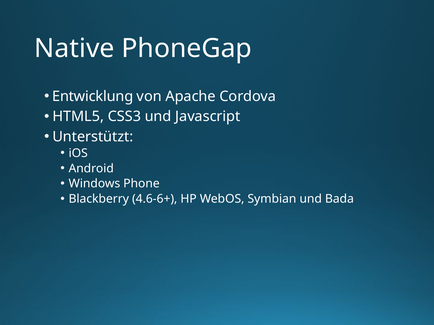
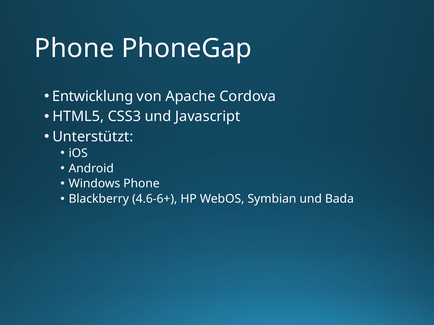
Native at (74, 49): Native -> Phone
